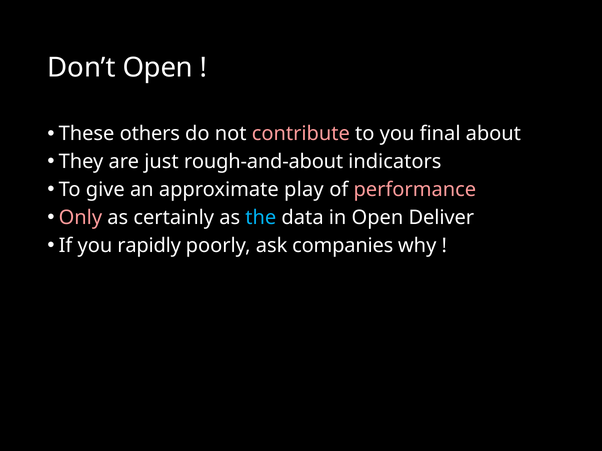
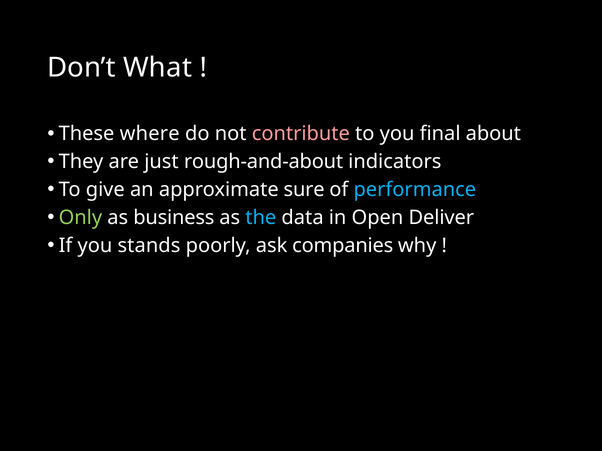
Don’t Open: Open -> What
others: others -> where
play: play -> sure
performance colour: pink -> light blue
Only colour: pink -> light green
certainly: certainly -> business
rapidly: rapidly -> stands
